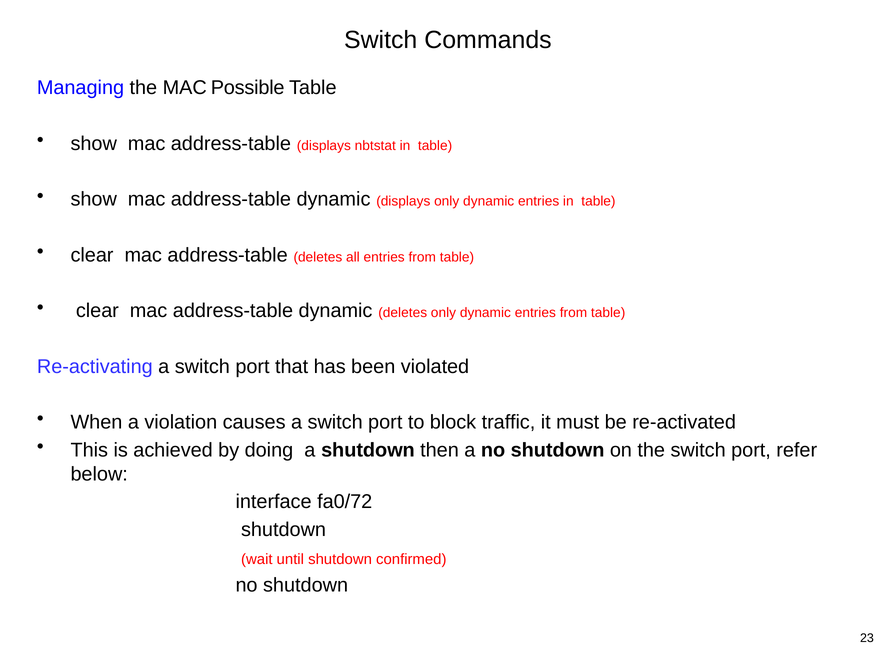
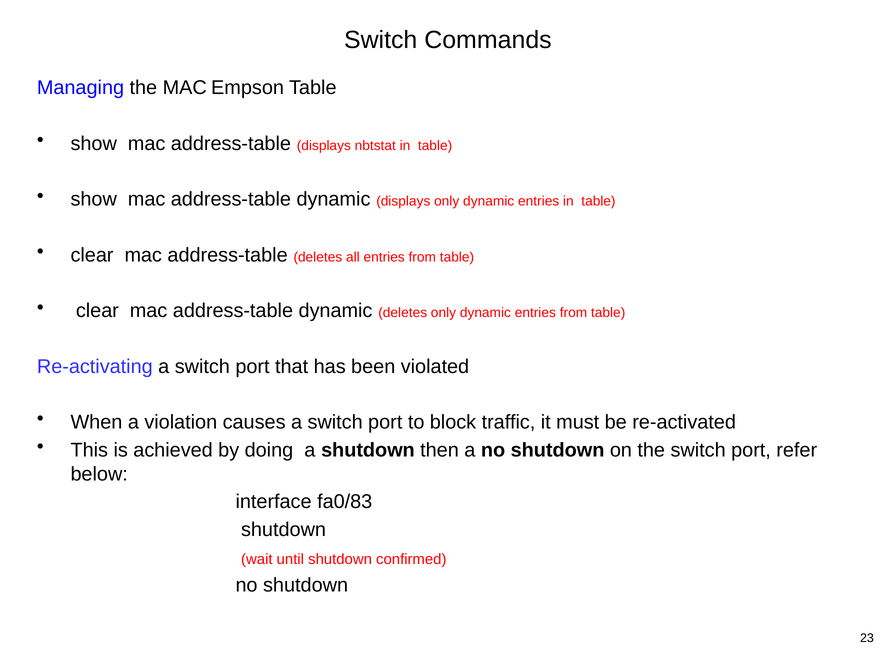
Possible: Possible -> Empson
fa0/72: fa0/72 -> fa0/83
